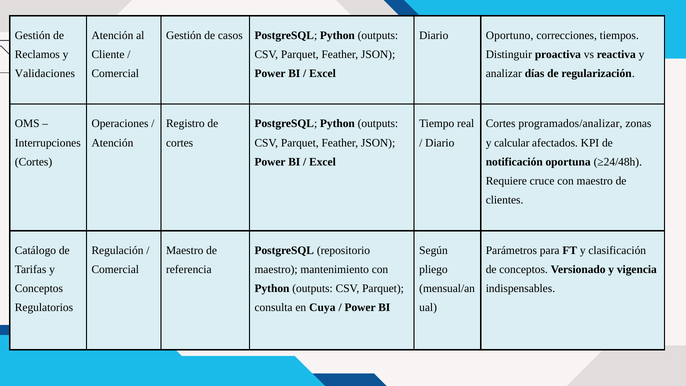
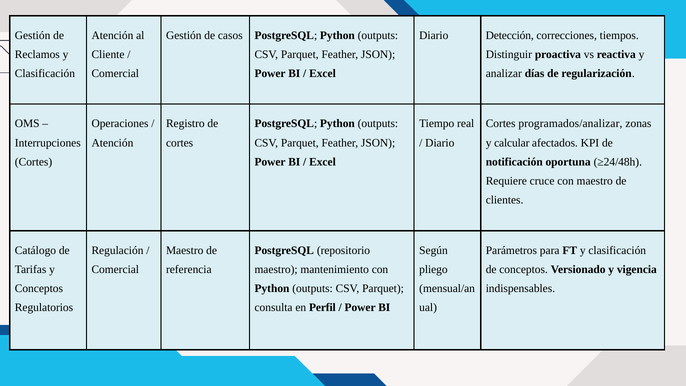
Oportuno: Oportuno -> Detección
Validaciones at (45, 73): Validaciones -> Clasificación
Cuya: Cuya -> Perfil
